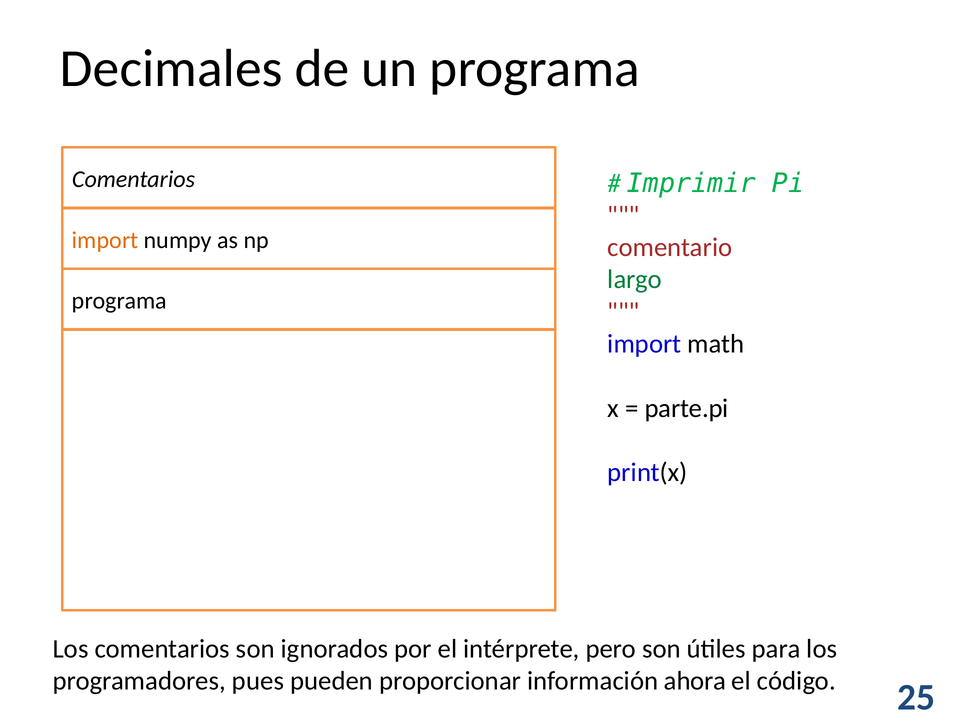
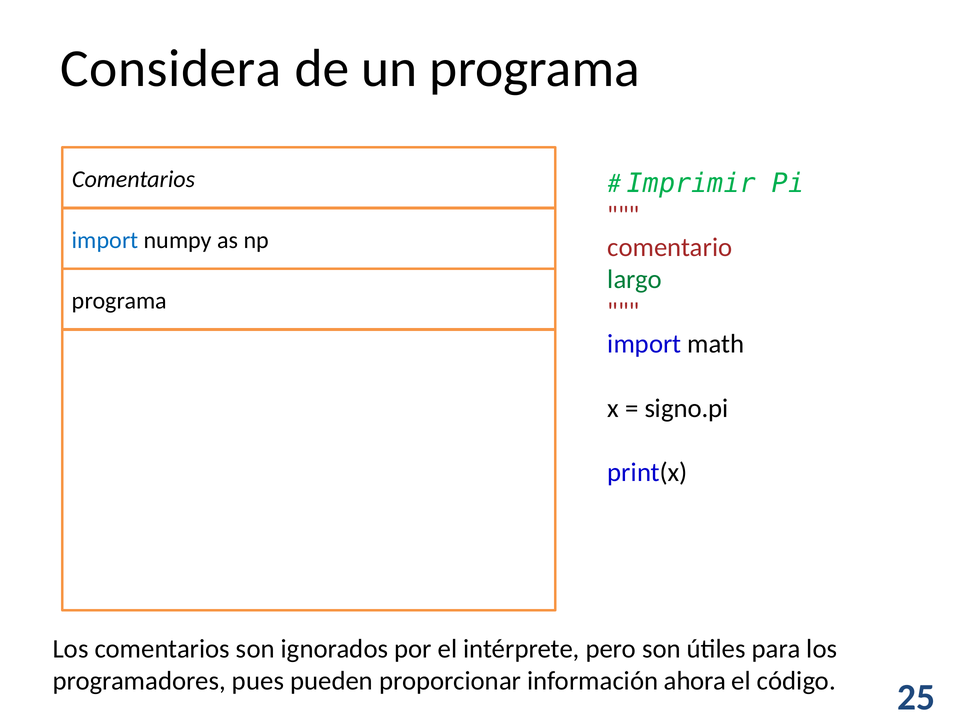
Decimales: Decimales -> Considera
import at (105, 240) colour: orange -> blue
parte.pi: parte.pi -> signo.pi
